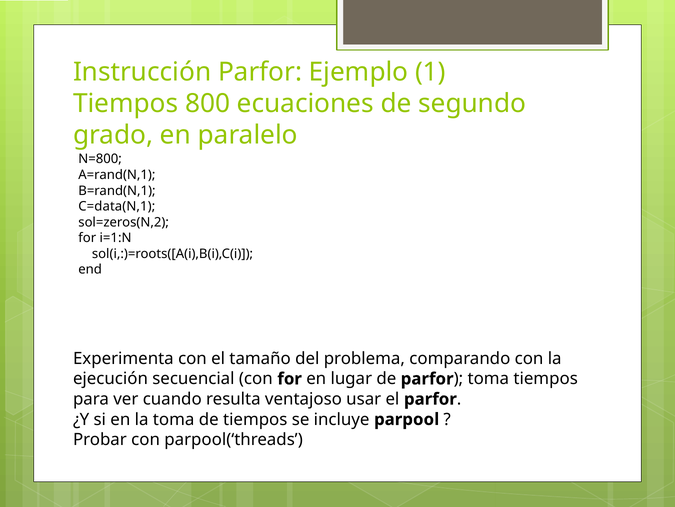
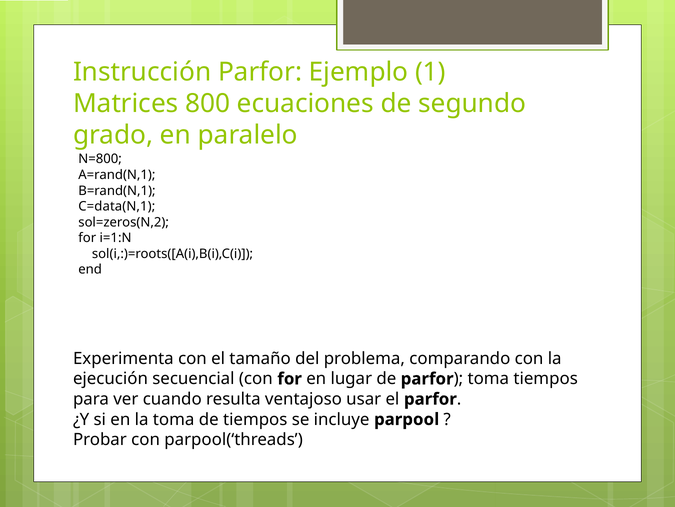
Tiempos at (126, 103): Tiempos -> Matrices
